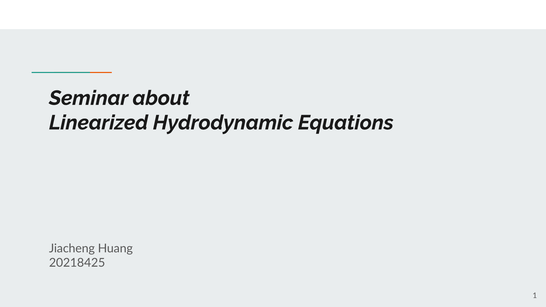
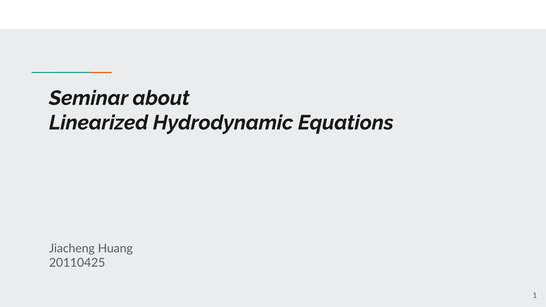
20218425: 20218425 -> 20110425
